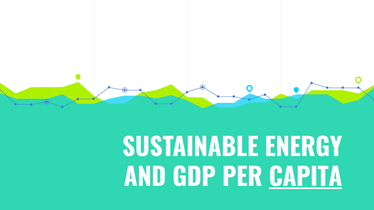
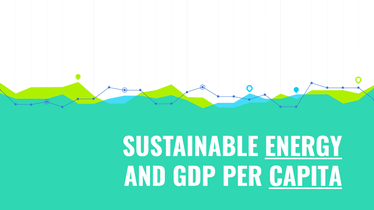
ENERGY underline: none -> present
